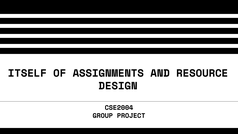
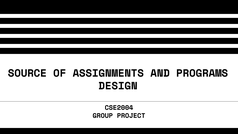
ITSELF: ITSELF -> SOURCE
RESOURCE: RESOURCE -> PROGRAMS
